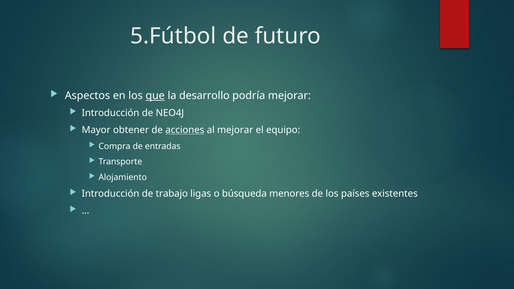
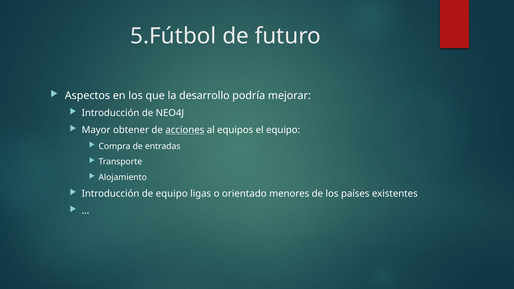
que underline: present -> none
al mejorar: mejorar -> equipos
de trabajo: trabajo -> equipo
búsqueda: búsqueda -> orientado
